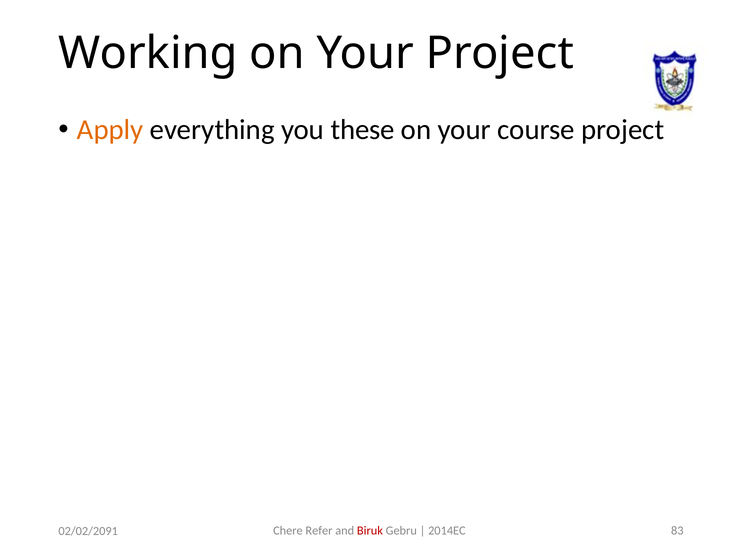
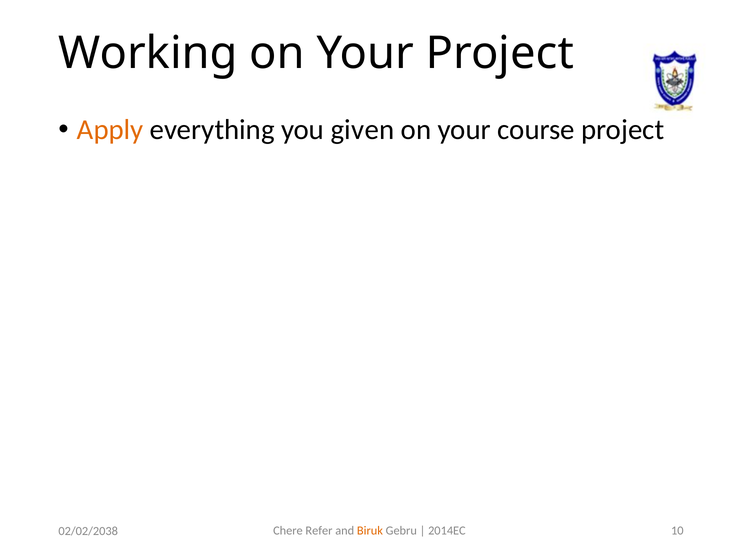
these: these -> given
Biruk colour: red -> orange
83: 83 -> 10
02/02/2091: 02/02/2091 -> 02/02/2038
